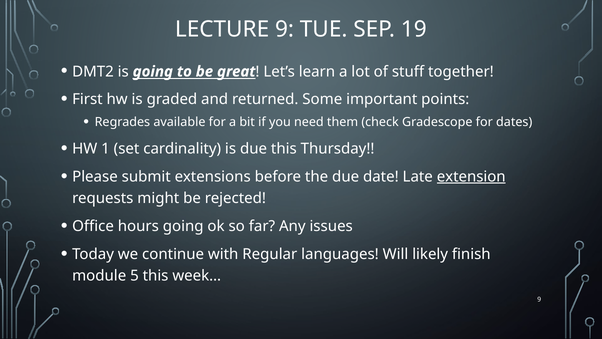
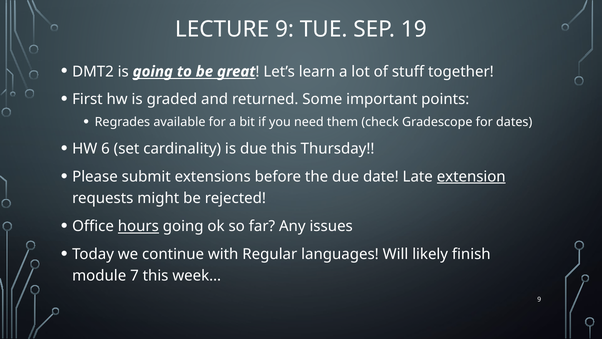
1: 1 -> 6
hours underline: none -> present
5: 5 -> 7
